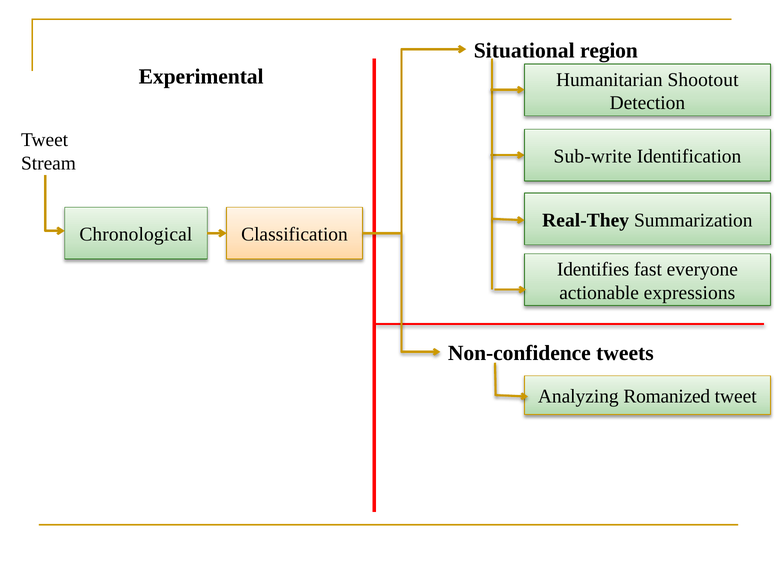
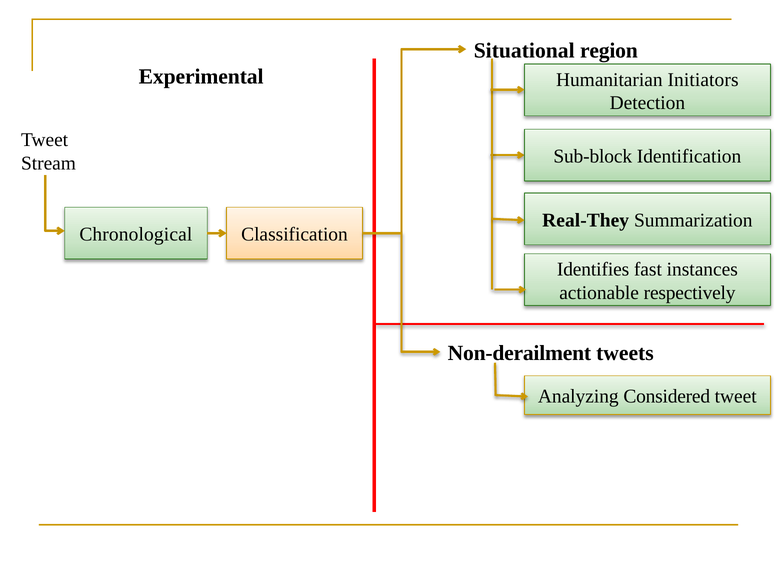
Shootout: Shootout -> Initiators
Sub-write: Sub-write -> Sub-block
everyone: everyone -> instances
expressions: expressions -> respectively
Non-confidence: Non-confidence -> Non-derailment
Romanized: Romanized -> Considered
